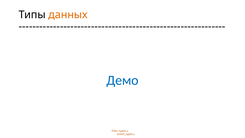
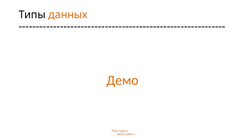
Демо colour: blue -> orange
